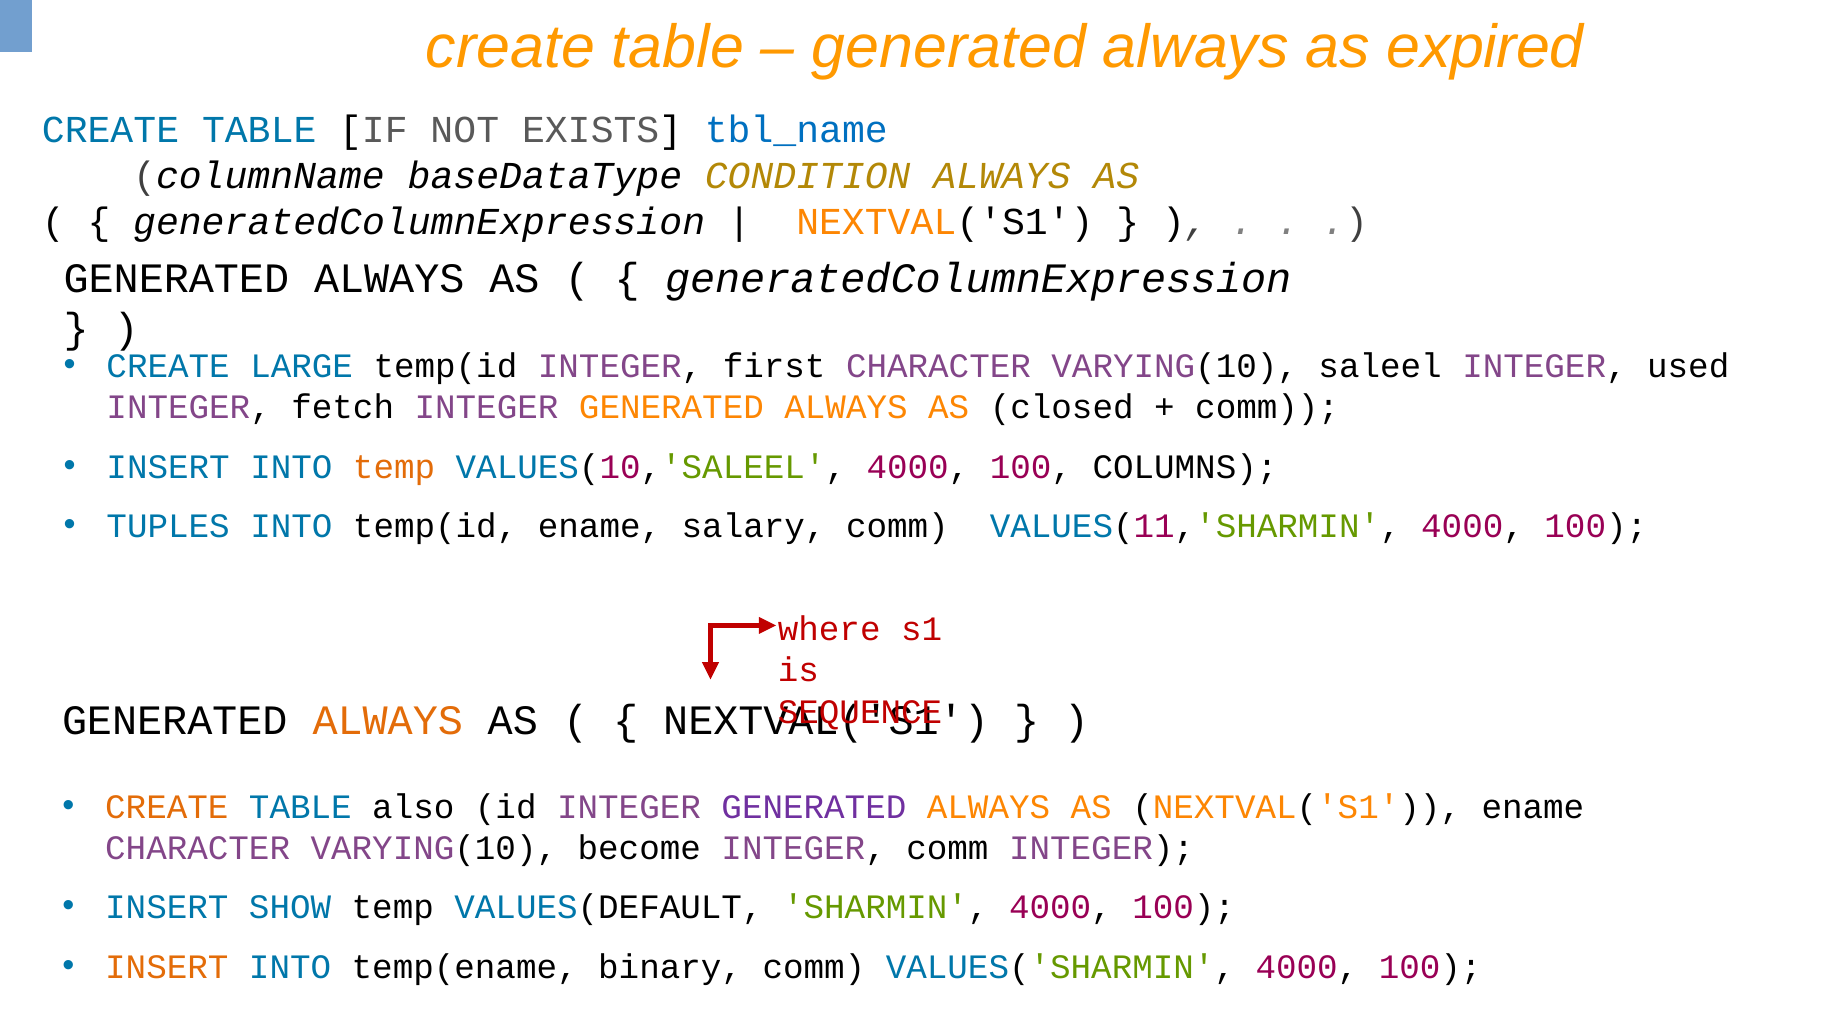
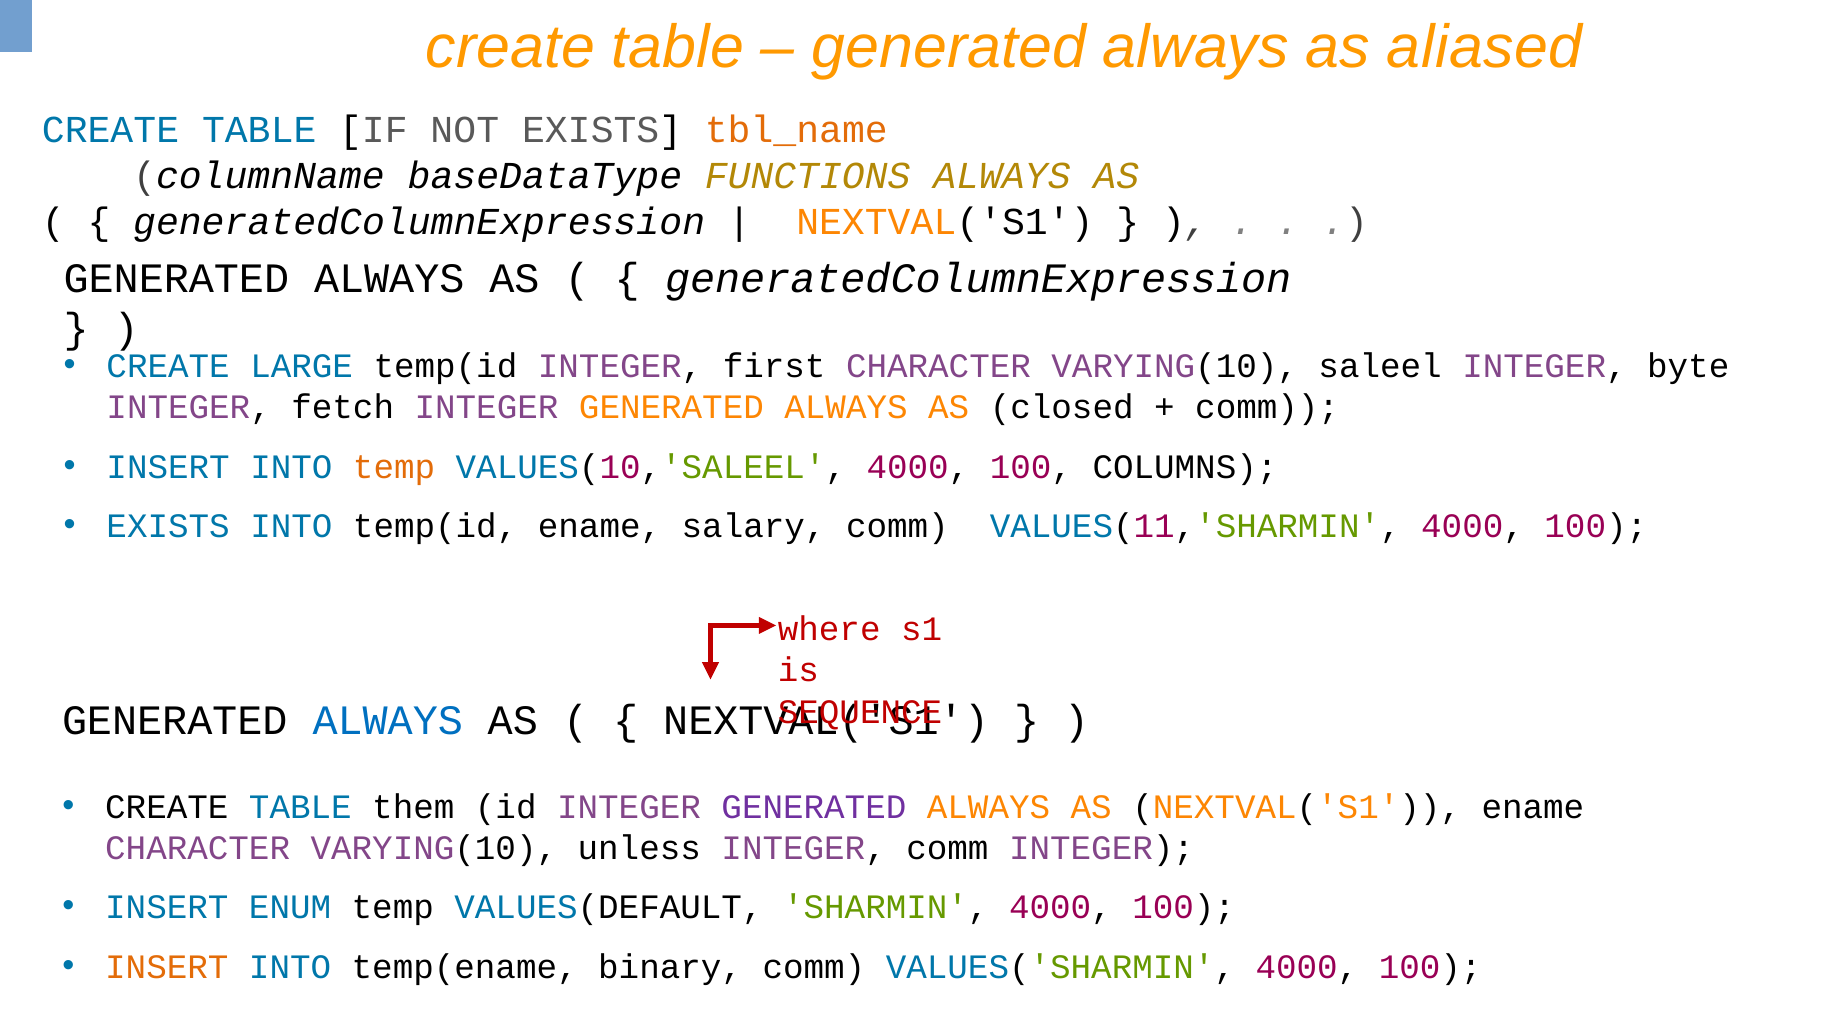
expired: expired -> aliased
tbl_name colour: blue -> orange
CONDITION: CONDITION -> FUNCTIONS
used: used -> byte
TUPLES at (168, 526): TUPLES -> EXISTS
ALWAYS at (388, 721) colour: orange -> blue
CREATE at (167, 807) colour: orange -> black
also: also -> them
become: become -> unless
SHOW: SHOW -> ENUM
